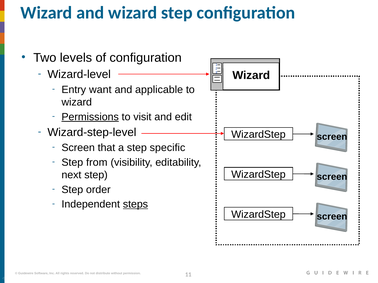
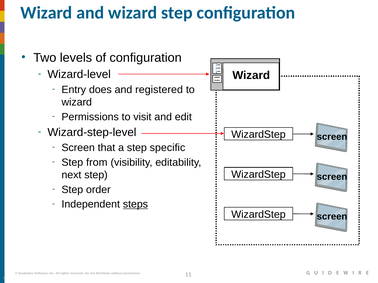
want: want -> does
applicable: applicable -> registered
Permissions underline: present -> none
